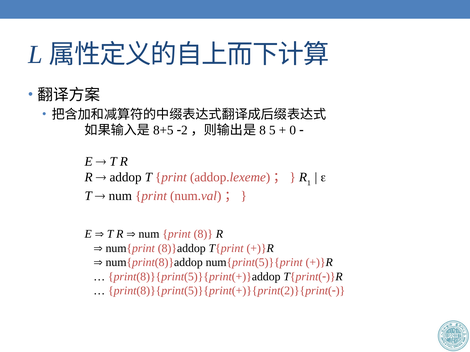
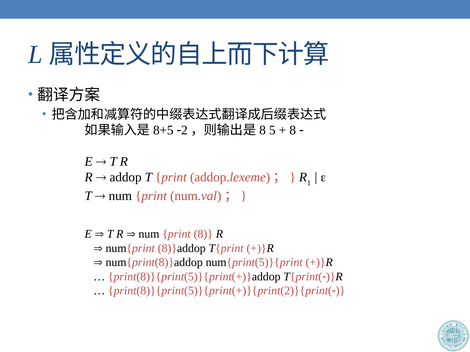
0 at (293, 130): 0 -> 8
